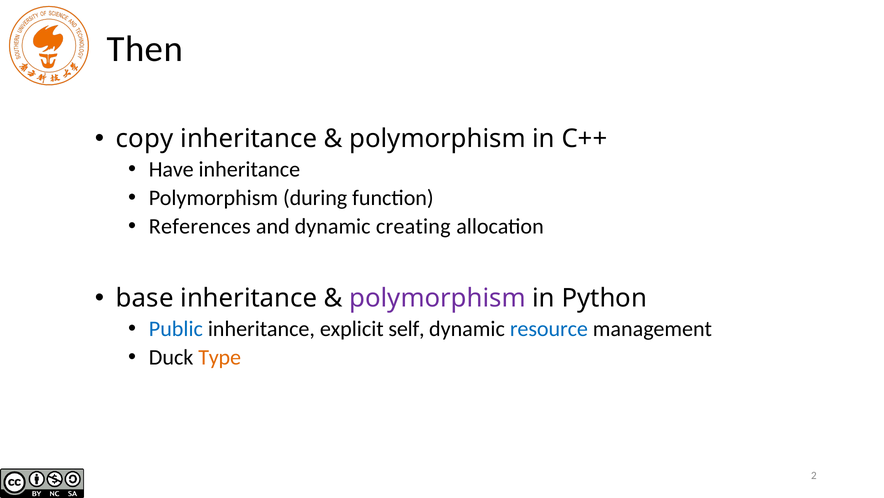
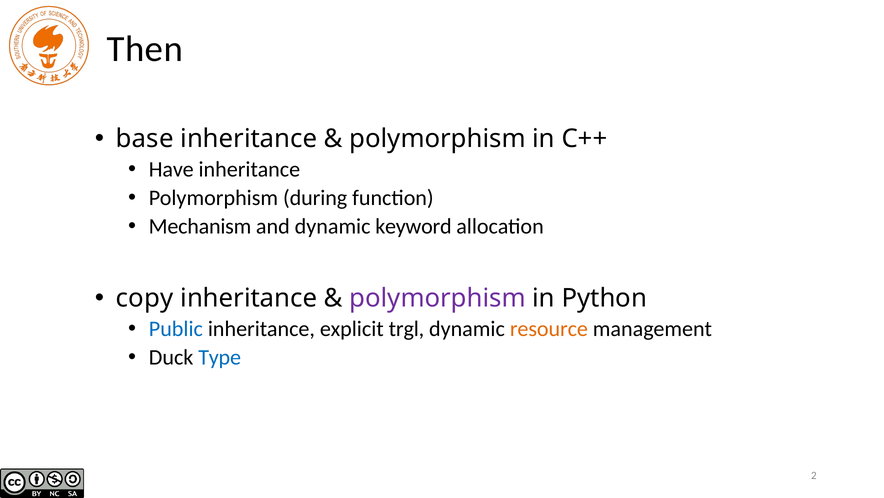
copy: copy -> base
References: References -> Mechanism
creating: creating -> keyword
base: base -> copy
self: self -> trgl
resource colour: blue -> orange
Type colour: orange -> blue
